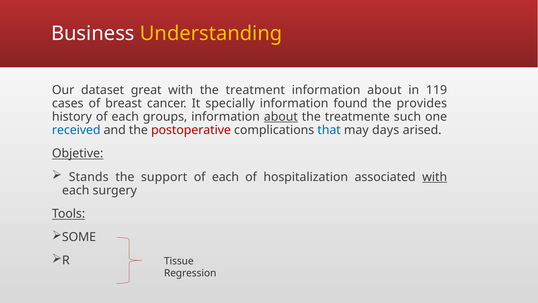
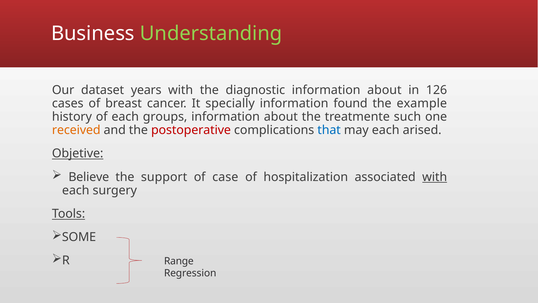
Understanding colour: yellow -> light green
great: great -> years
treatment: treatment -> diagnostic
119: 119 -> 126
provides: provides -> example
about at (281, 117) underline: present -> none
received colour: blue -> orange
may days: days -> each
Stands: Stands -> Believe
each at (225, 177): each -> case
Tissue: Tissue -> Range
